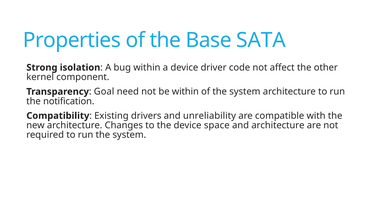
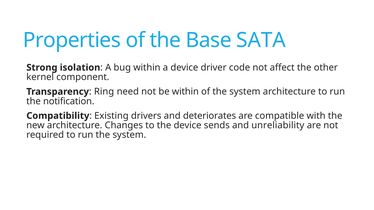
Goal: Goal -> Ring
unreliability: unreliability -> deteriorates
space: space -> sends
and architecture: architecture -> unreliability
